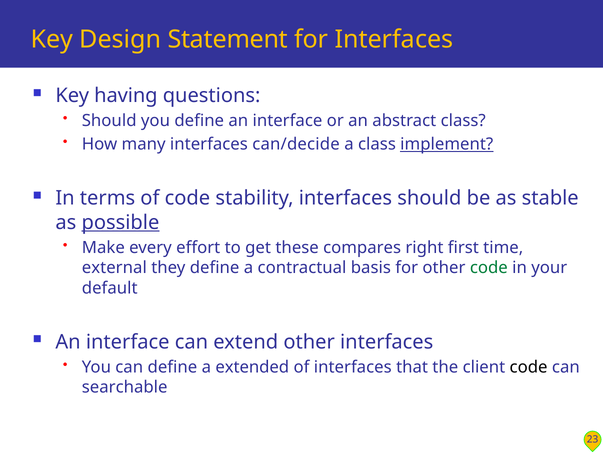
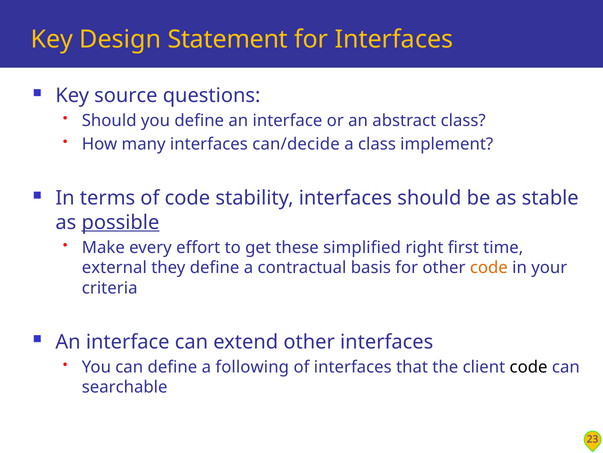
having: having -> source
implement underline: present -> none
compares: compares -> simplified
code at (489, 267) colour: green -> orange
default: default -> criteria
extended: extended -> following
